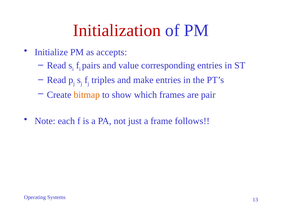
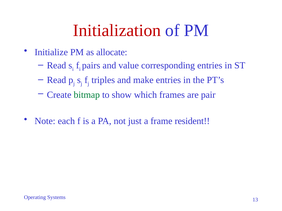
accepts: accepts -> allocate
bitmap colour: orange -> green
follows: follows -> resident
